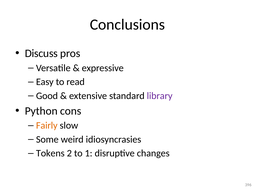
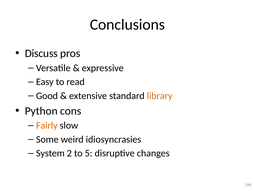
library colour: purple -> orange
Tokens: Tokens -> System
1: 1 -> 5
